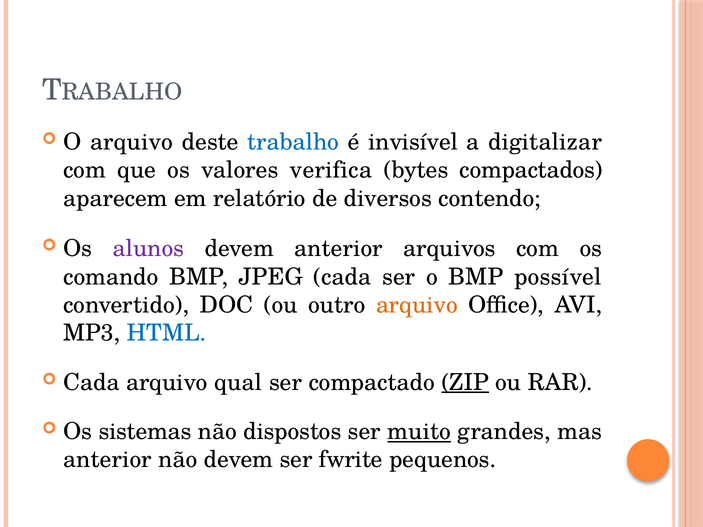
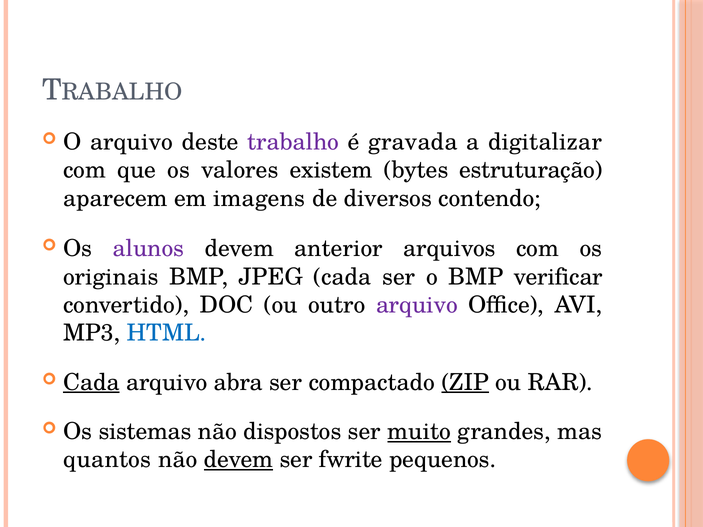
trabalho colour: blue -> purple
invisível: invisível -> gravada
verifica: verifica -> existem
compactados: compactados -> estruturação
relatório: relatório -> imagens
comando: comando -> originais
possível: possível -> verificar
arquivo at (417, 305) colour: orange -> purple
Cada at (91, 383) underline: none -> present
qual: qual -> abra
anterior at (107, 460): anterior -> quantos
devem at (239, 460) underline: none -> present
